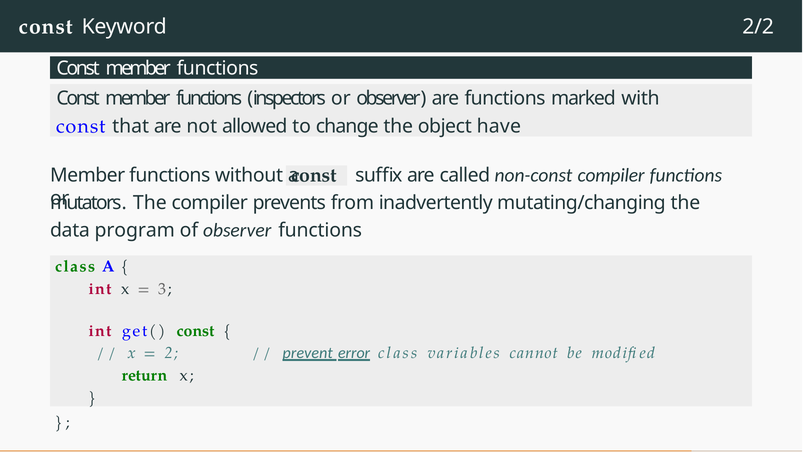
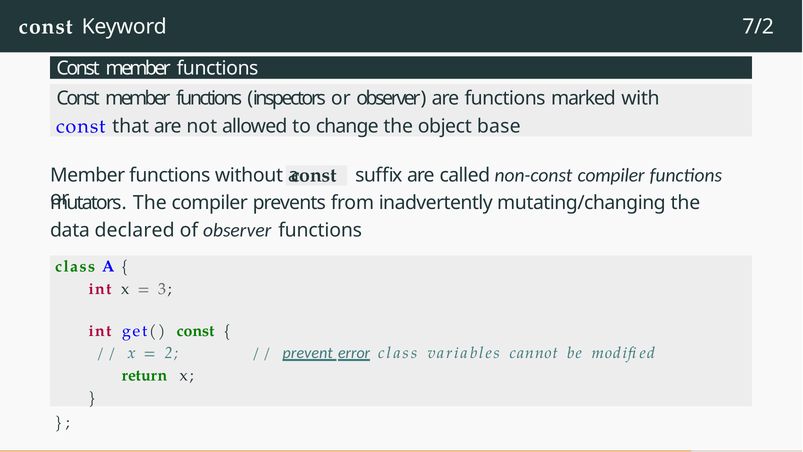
2/2: 2/2 -> 7/2
have: have -> base
program: program -> declared
